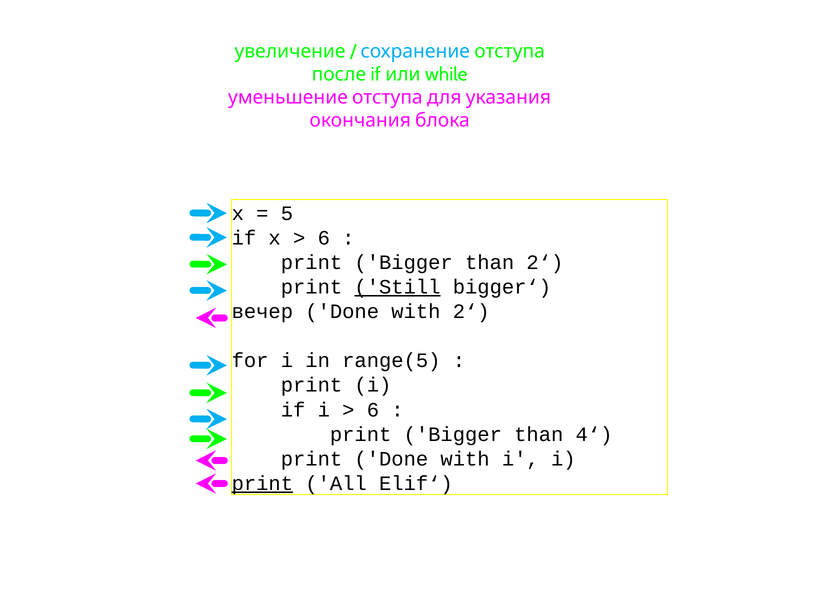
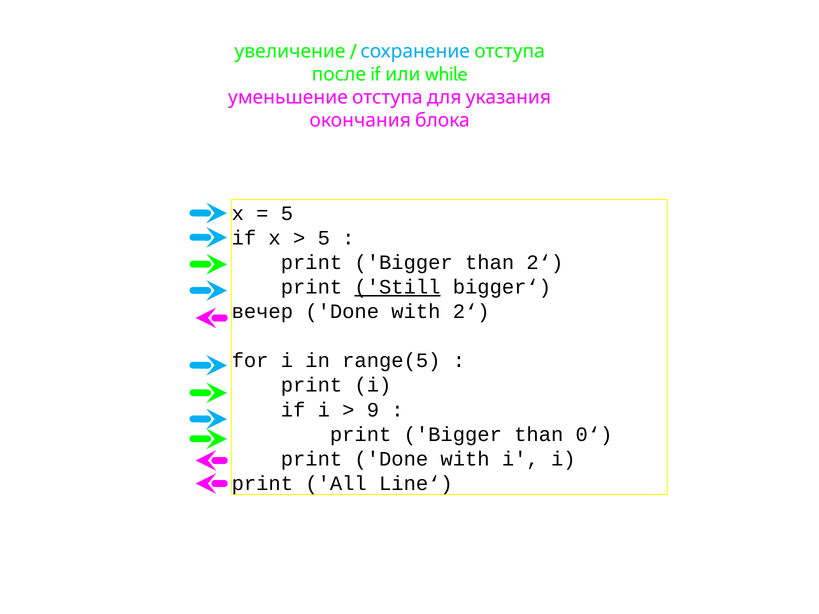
6 at (324, 238): 6 -> 5
6 at (373, 410): 6 -> 9
4‘: 4‘ -> 0‘
print at (262, 484) underline: present -> none
Elif‘: Elif‘ -> Line‘
